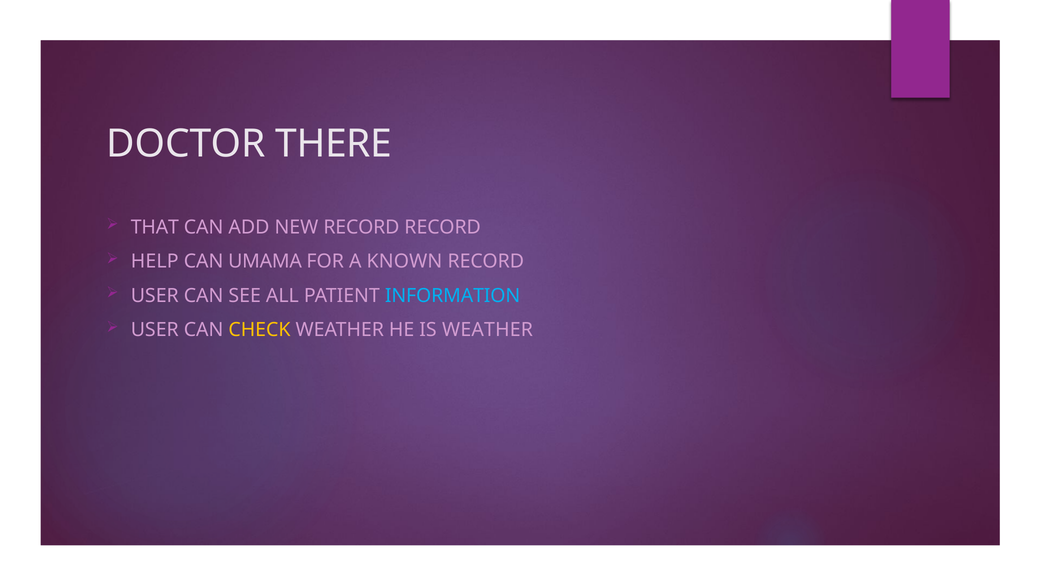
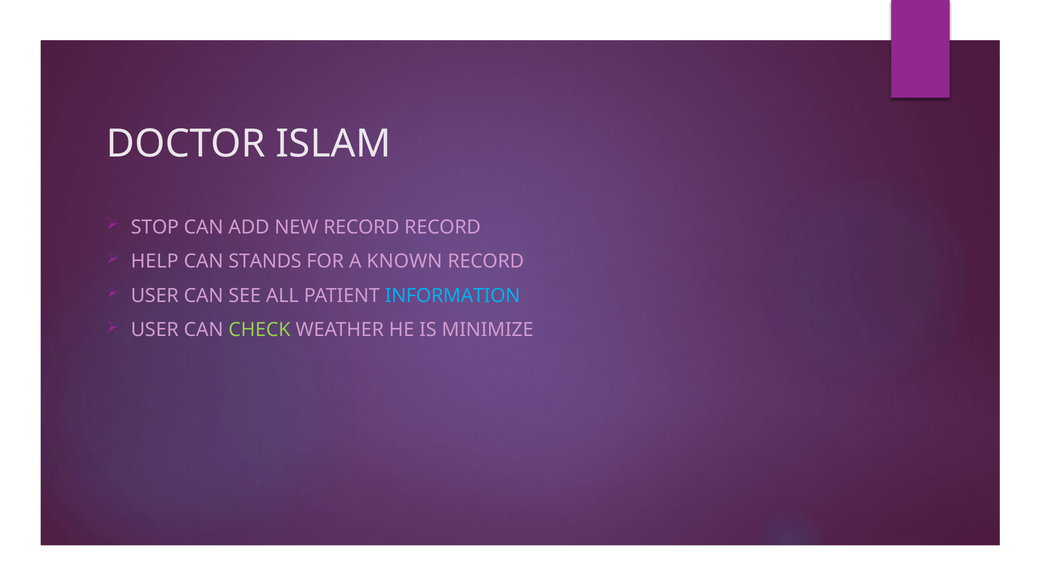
THERE: THERE -> ISLAM
THAT: THAT -> STOP
UMAMA: UMAMA -> STANDS
CHECK colour: yellow -> light green
IS WEATHER: WEATHER -> MINIMIZE
